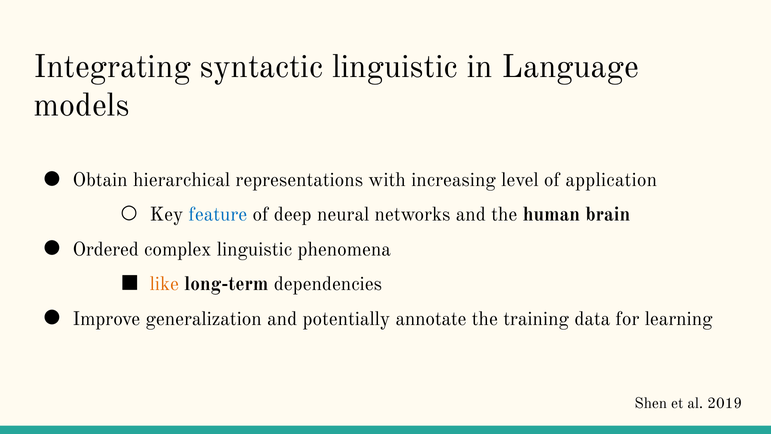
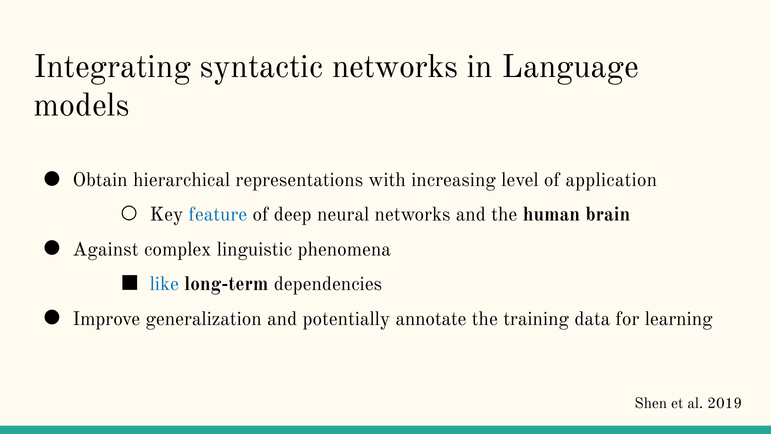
syntactic linguistic: linguistic -> networks
Ordered: Ordered -> Against
like colour: orange -> blue
